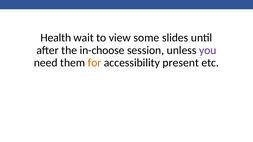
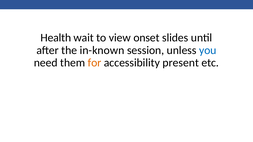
some: some -> onset
in-choose: in-choose -> in-known
you colour: purple -> blue
